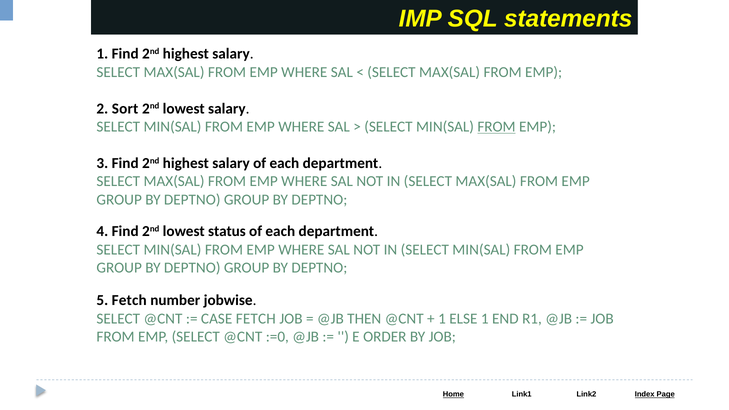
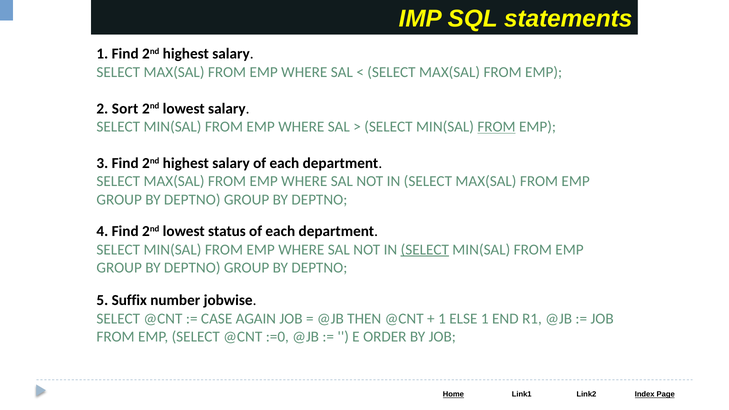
SELECT at (425, 250) underline: none -> present
5 Fetch: Fetch -> Suffix
CASE FETCH: FETCH -> AGAIN
